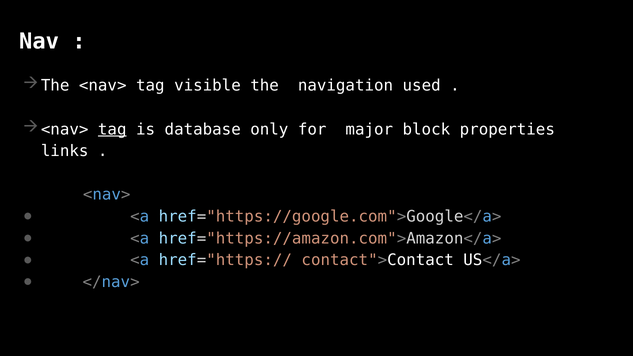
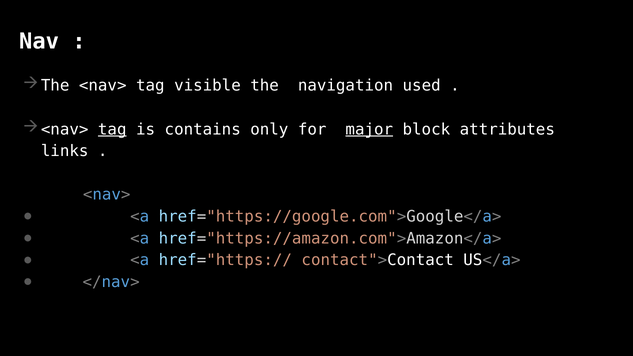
database: database -> contains
major underline: none -> present
properties: properties -> attributes
